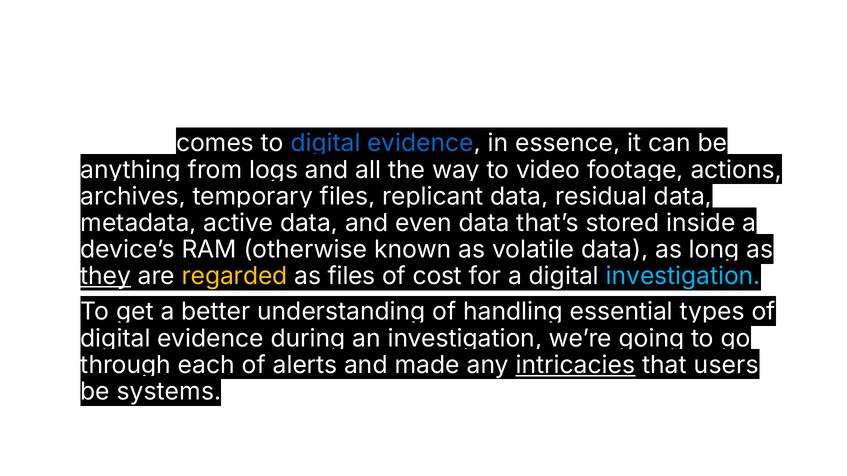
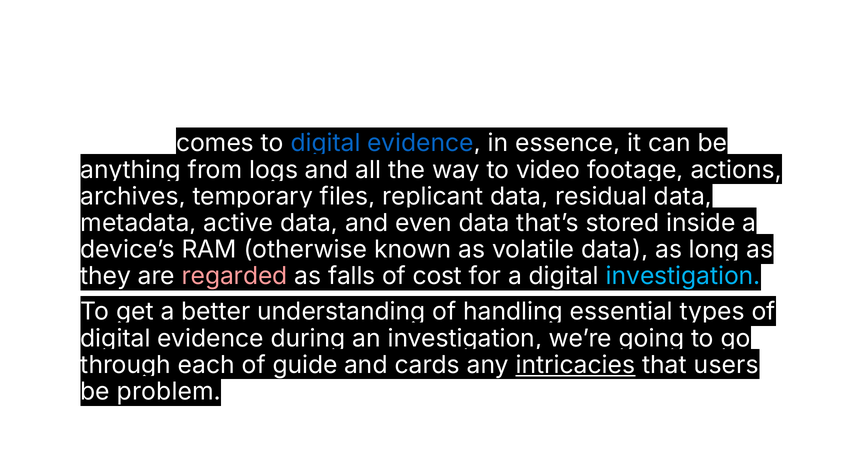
they underline: present -> none
regarded colour: yellow -> pink
as files: files -> falls
alerts: alerts -> guide
made: made -> cards
systems: systems -> problem
